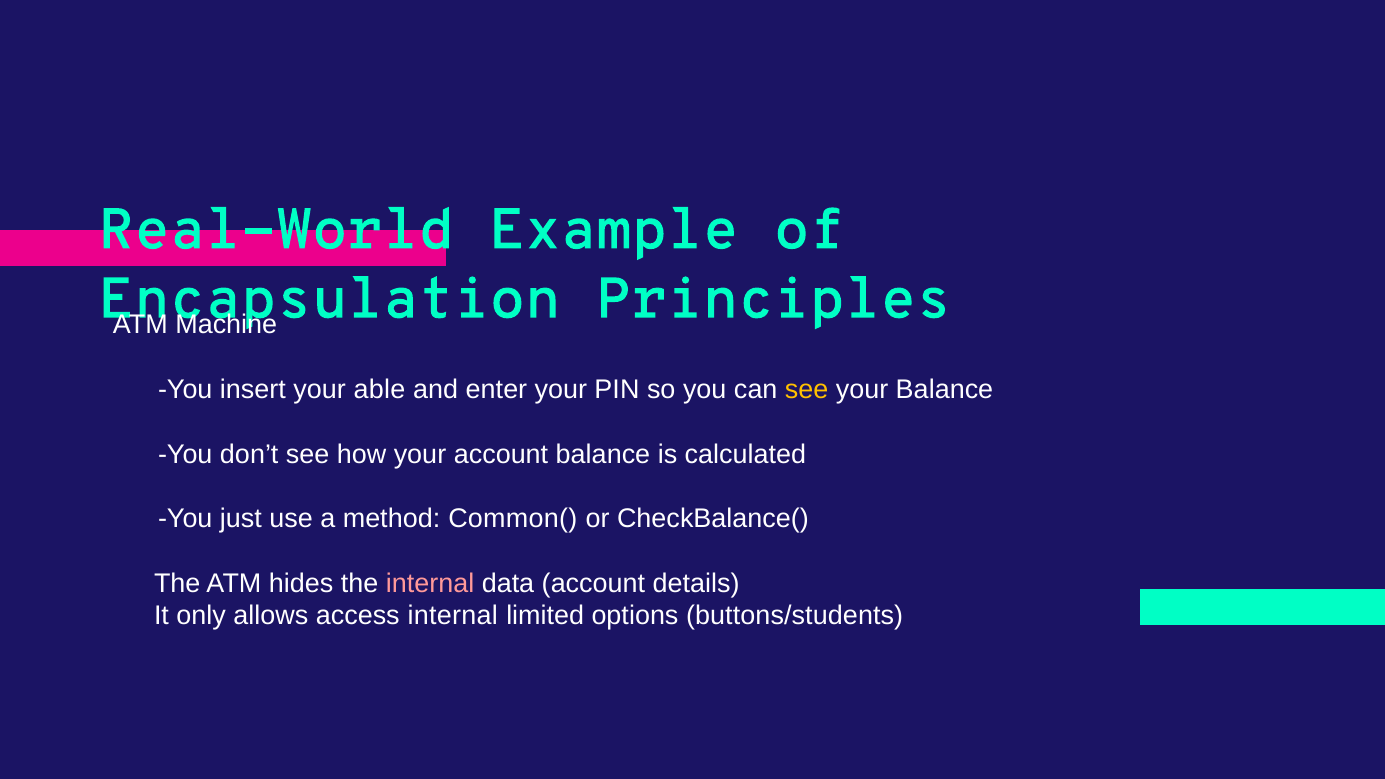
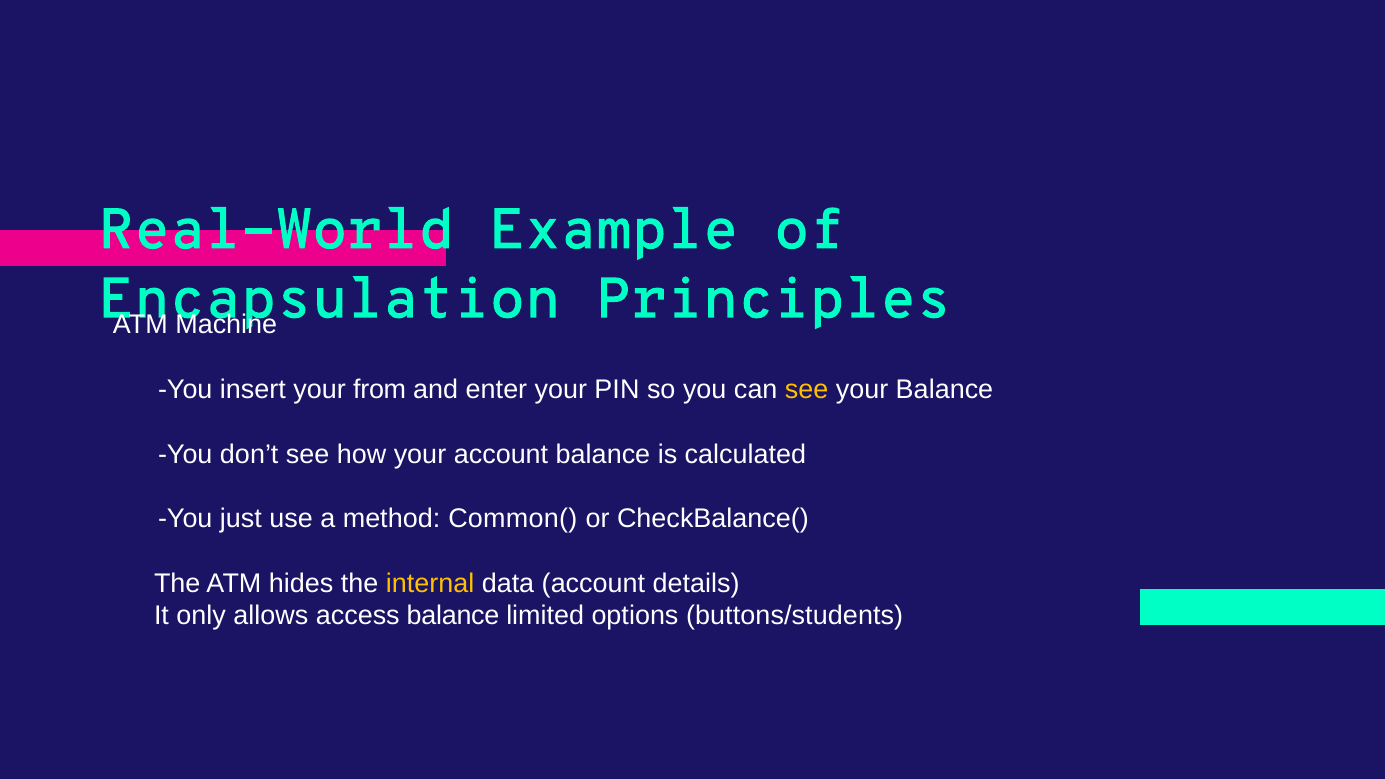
able: able -> from
internal at (430, 584) colour: pink -> yellow
access internal: internal -> balance
